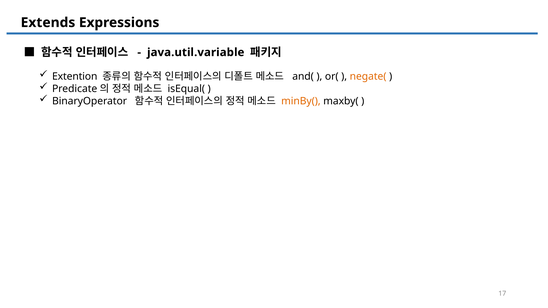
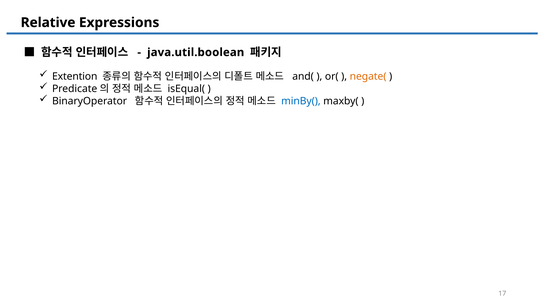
Extends: Extends -> Relative
java.util.variable: java.util.variable -> java.util.boolean
minBy( colour: orange -> blue
